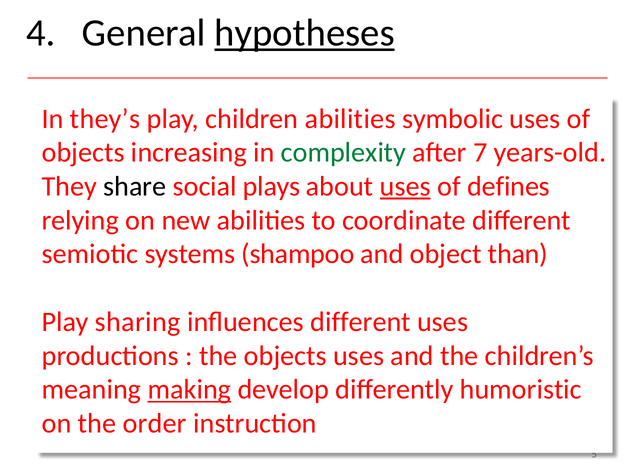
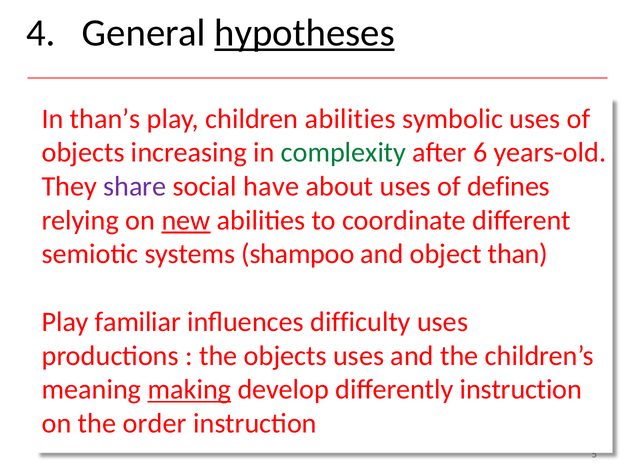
they’s: they’s -> than’s
7: 7 -> 6
share colour: black -> purple
plays: plays -> have
uses at (405, 187) underline: present -> none
new underline: none -> present
sharing: sharing -> familiar
influences different: different -> difficulty
differently humoristic: humoristic -> instruction
